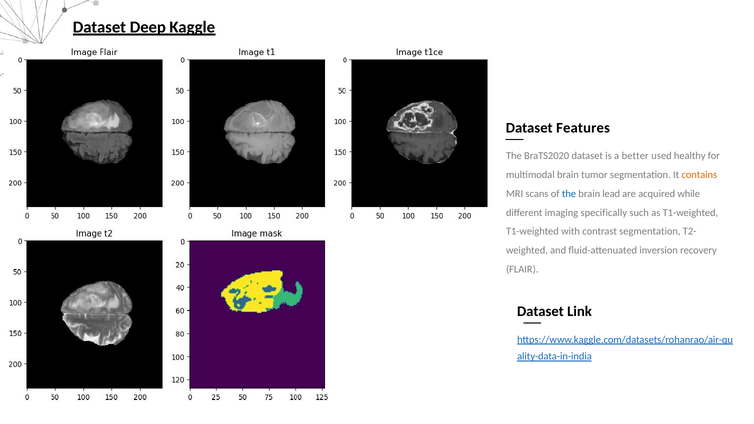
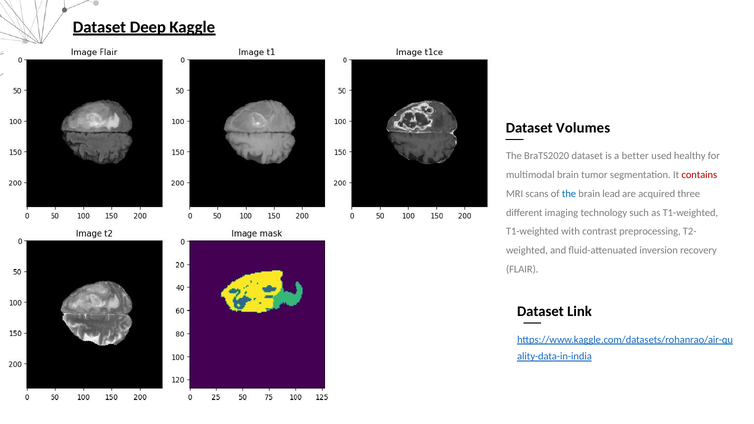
Features: Features -> Volumes
contains colour: orange -> red
while: while -> three
specifically: specifically -> technology
contrast segmentation: segmentation -> preprocessing
